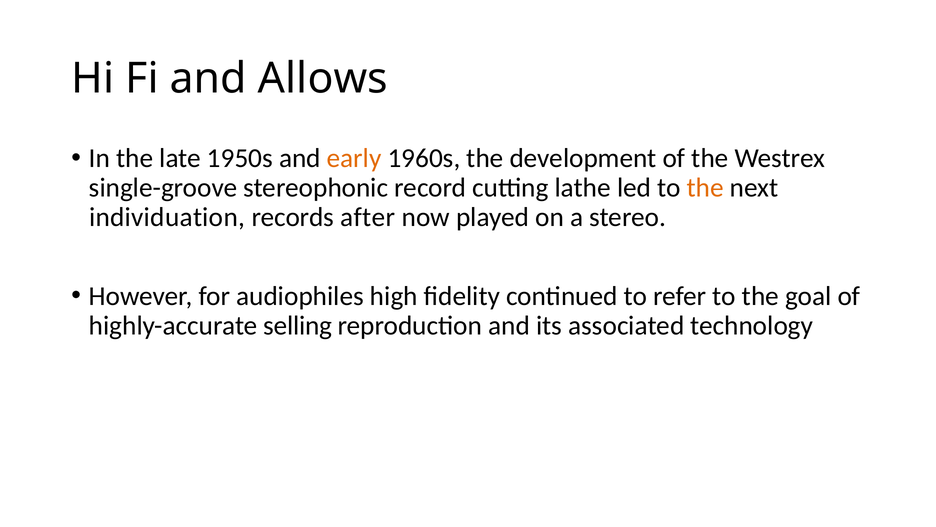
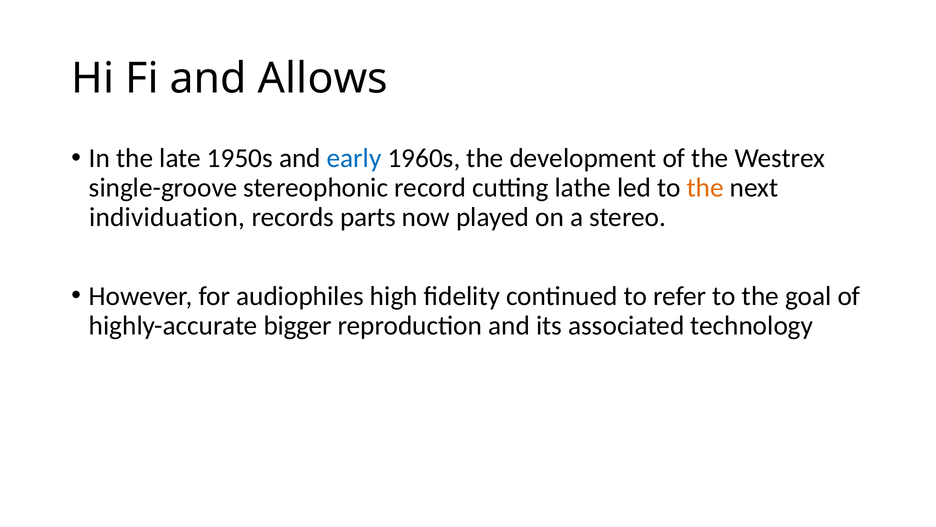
early colour: orange -> blue
after: after -> parts
selling: selling -> bigger
